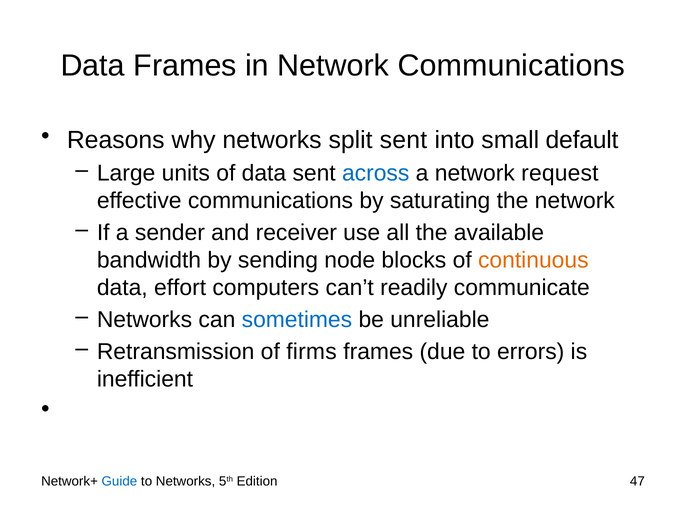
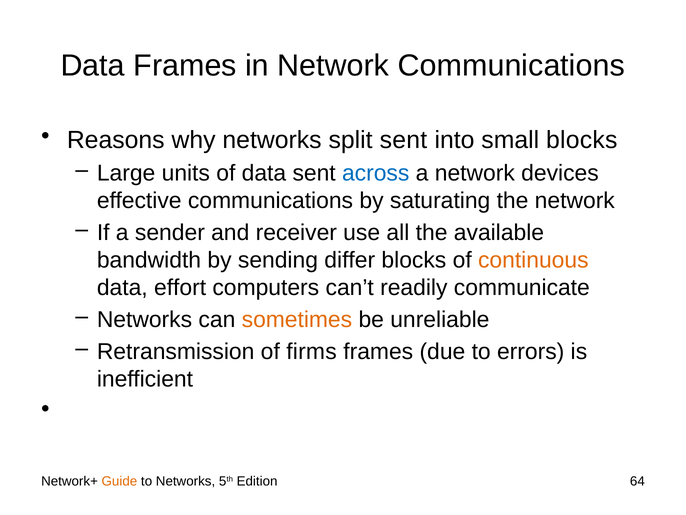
small default: default -> blocks
request: request -> devices
node: node -> differ
sometimes colour: blue -> orange
Guide colour: blue -> orange
47: 47 -> 64
